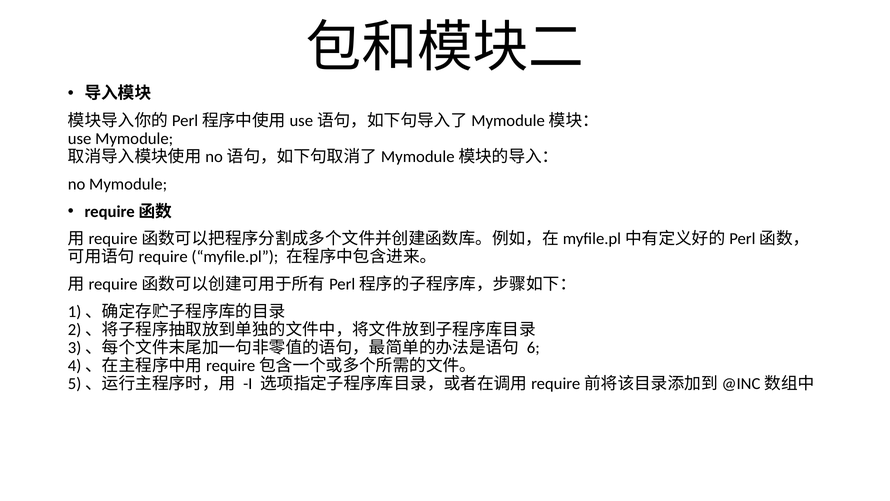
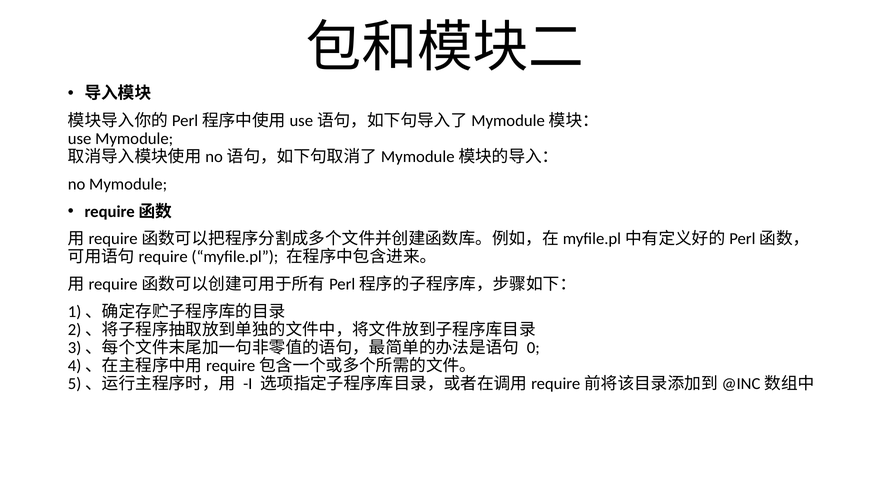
6: 6 -> 0
